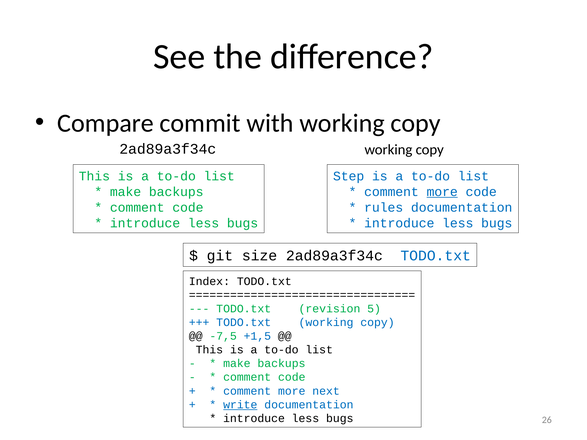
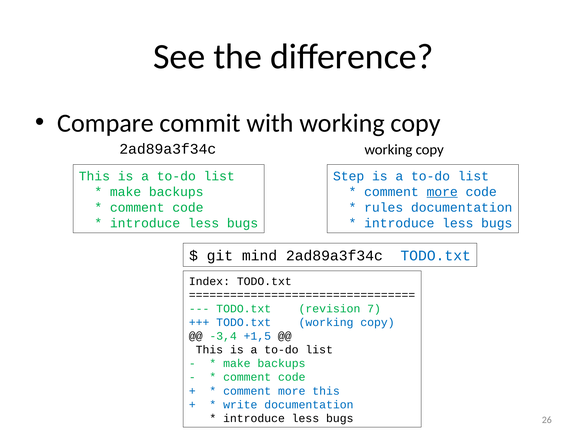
size: size -> mind
5: 5 -> 7
-7,5: -7,5 -> -3,4
more next: next -> this
write underline: present -> none
